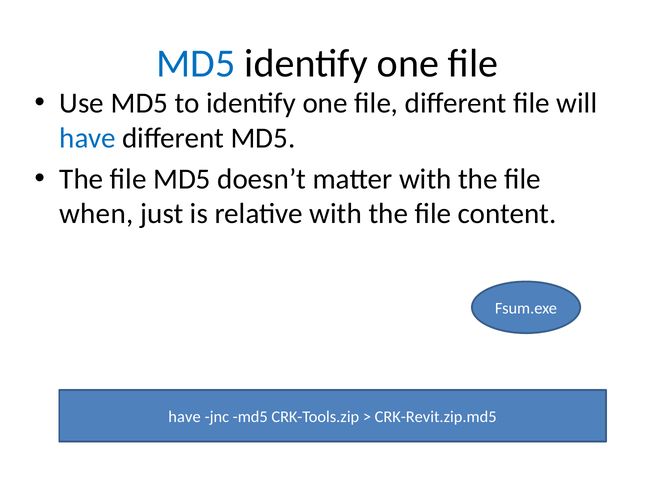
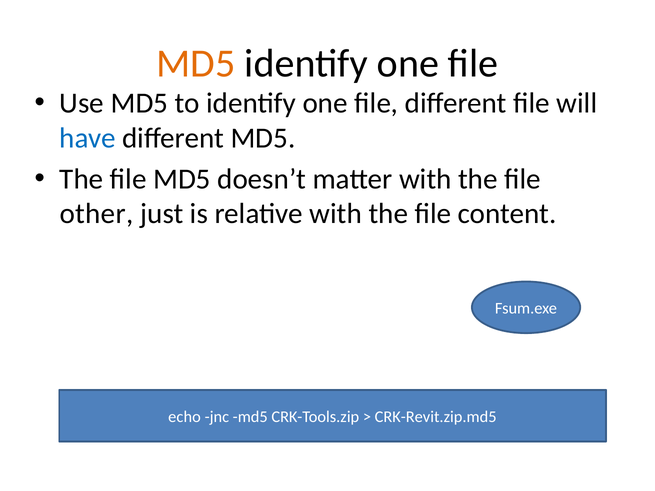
MD5 at (196, 63) colour: blue -> orange
when: when -> other
have at (185, 417): have -> echo
